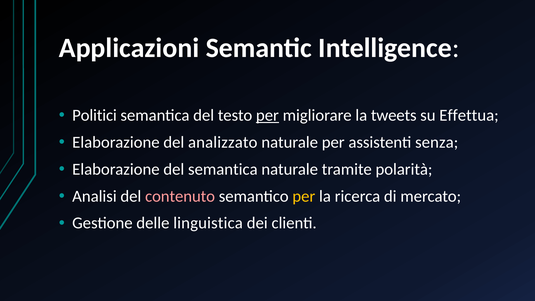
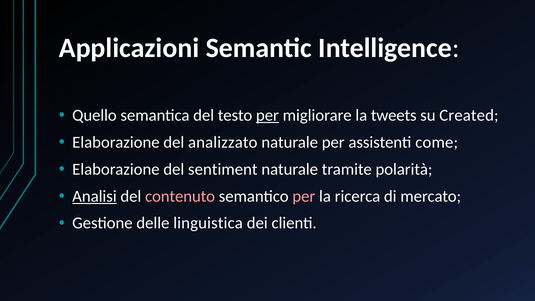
Politici: Politici -> Quello
Effettua: Effettua -> Created
senza: senza -> come
del semantica: semantica -> sentiment
Analisi underline: none -> present
per at (304, 196) colour: yellow -> pink
